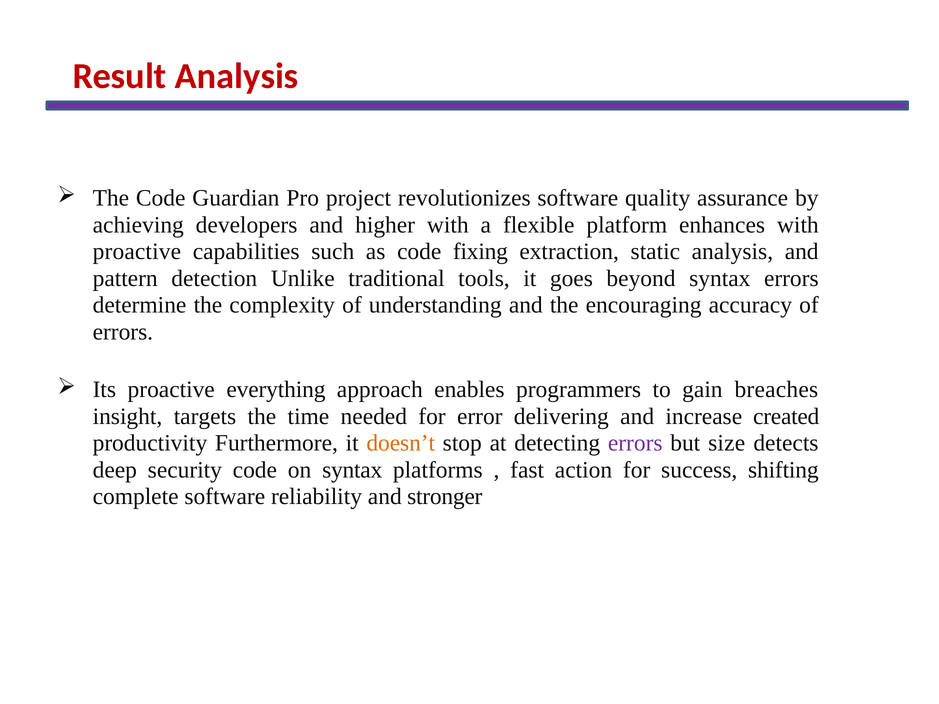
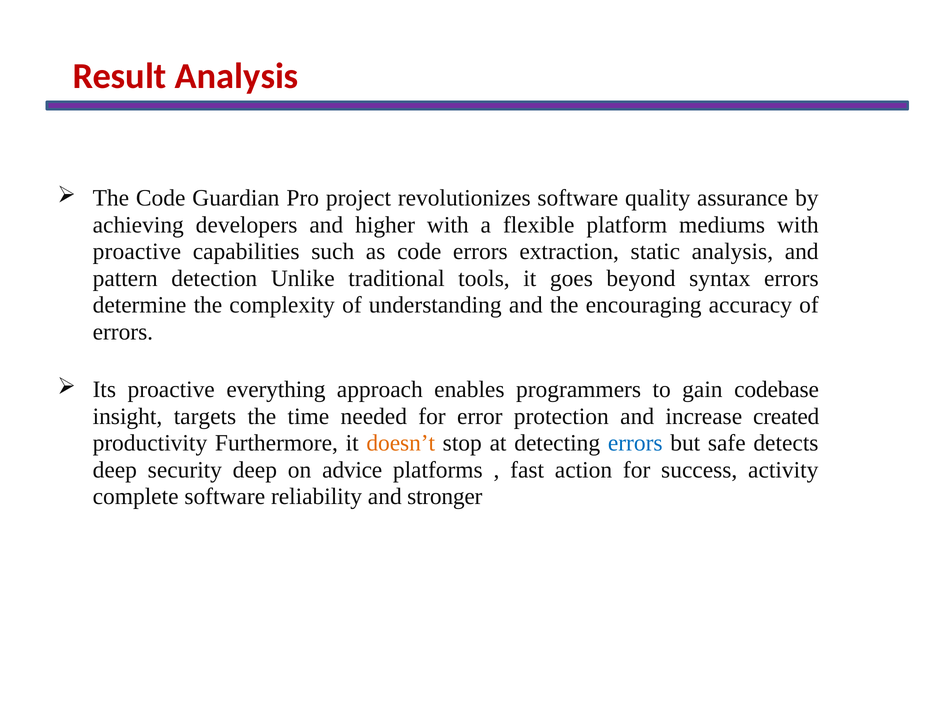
enhances: enhances -> mediums
code fixing: fixing -> errors
breaches: breaches -> codebase
delivering: delivering -> protection
errors at (635, 443) colour: purple -> blue
size: size -> safe
security code: code -> deep
on syntax: syntax -> advice
shifting: shifting -> activity
